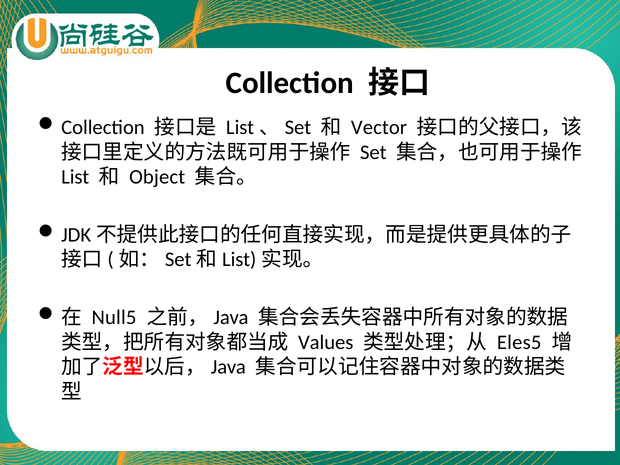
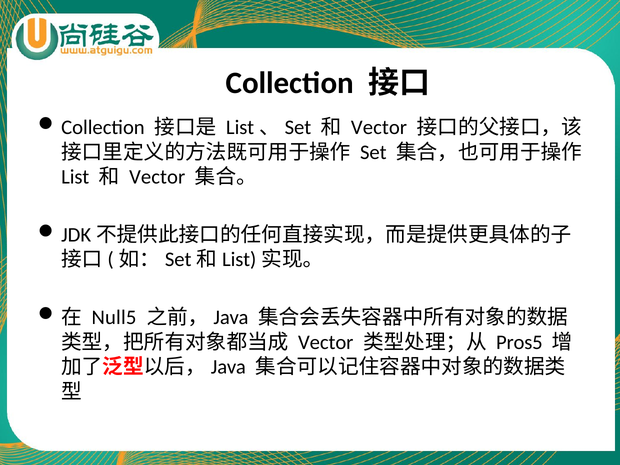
Object at (157, 177): Object -> Vector
Values at (326, 342): Values -> Vector
Eles5: Eles5 -> Pros5
